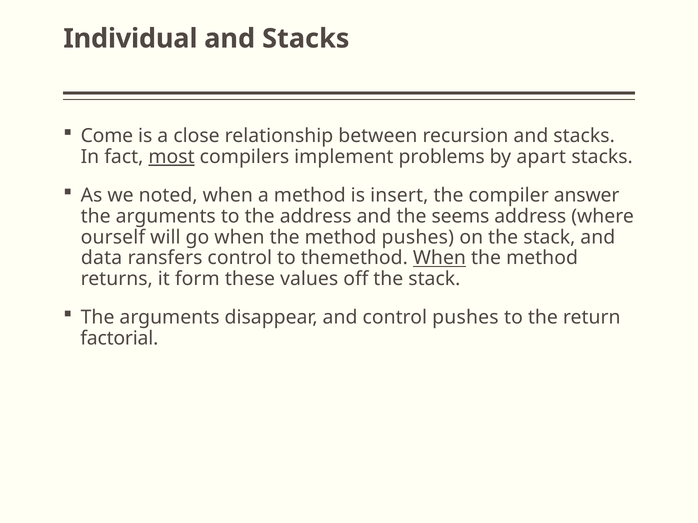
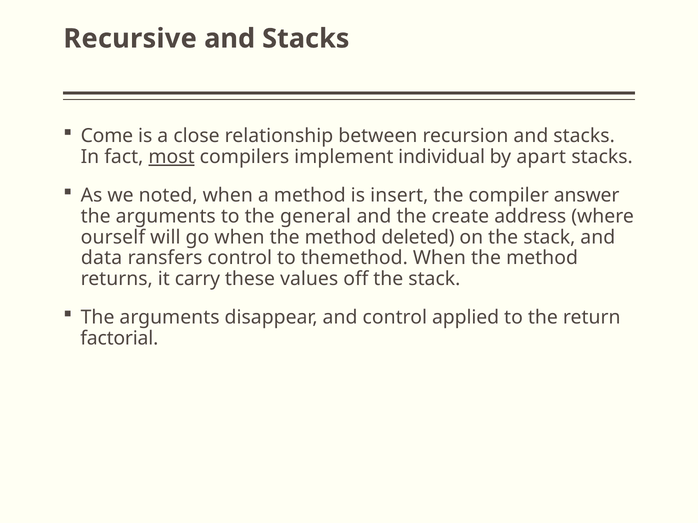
Individual: Individual -> Recursive
problems: problems -> individual
the address: address -> general
seems: seems -> create
method pushes: pushes -> deleted
When at (439, 258) underline: present -> none
form: form -> carry
control pushes: pushes -> applied
